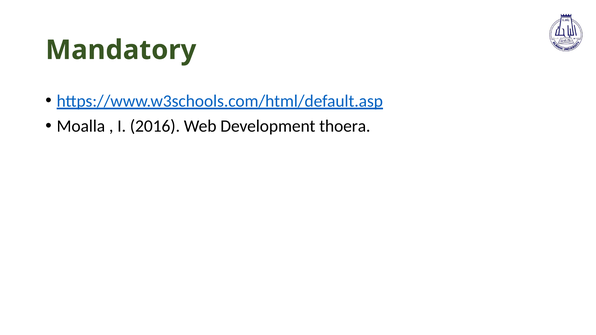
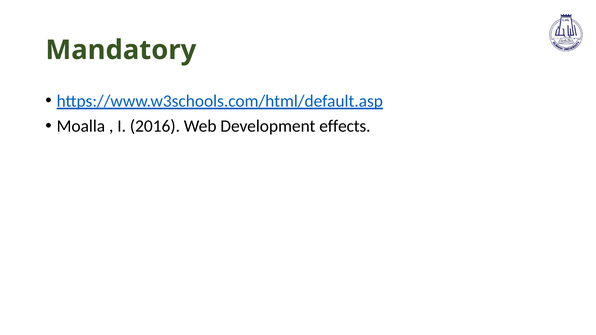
thoera: thoera -> effects
